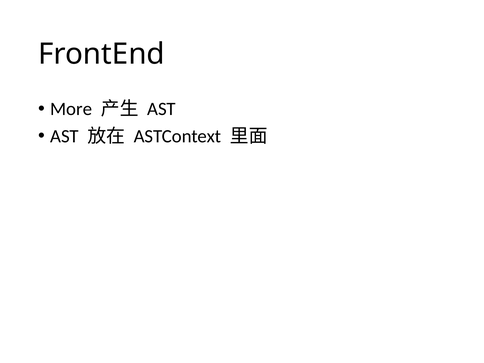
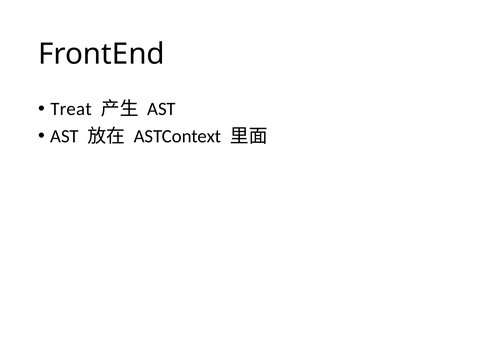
More: More -> Treat
